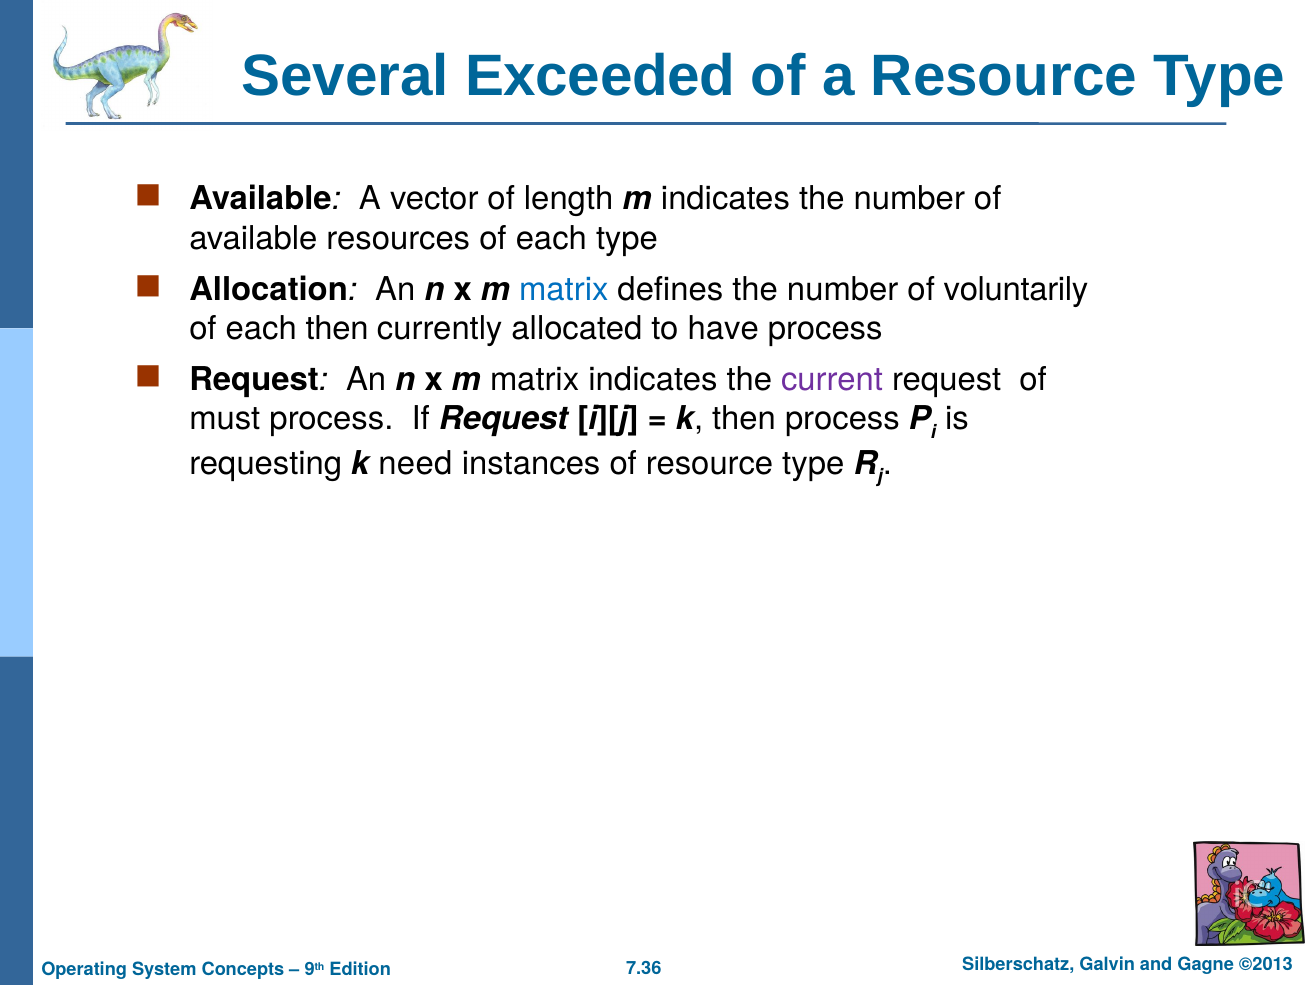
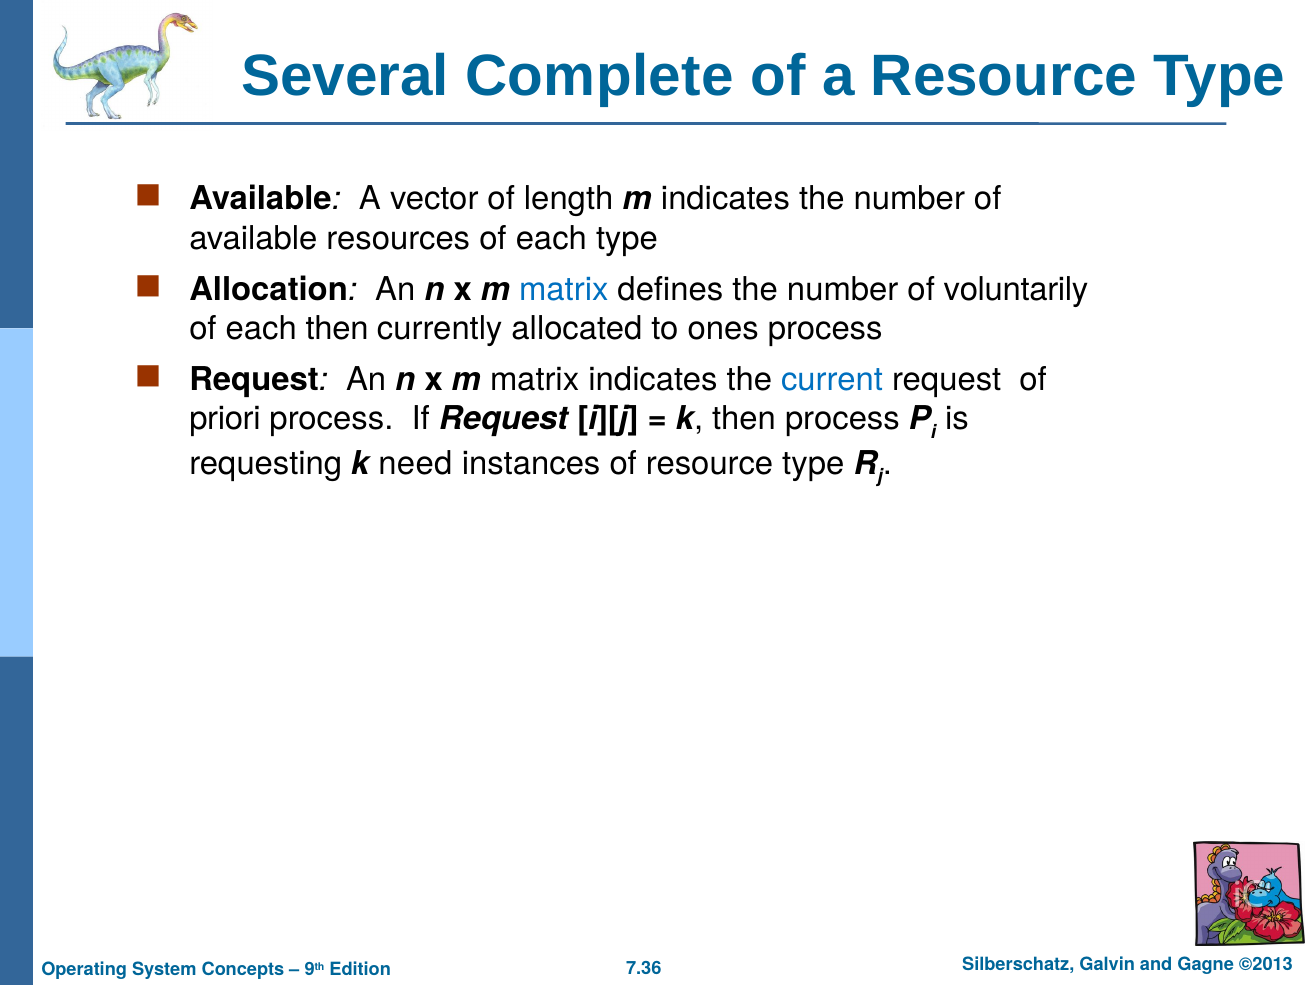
Exceeded: Exceeded -> Complete
have: have -> ones
current colour: purple -> blue
must: must -> priori
